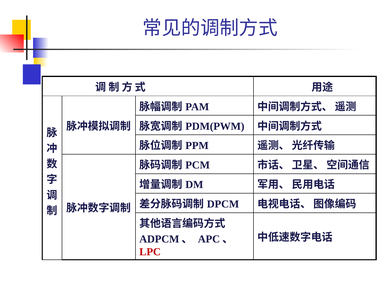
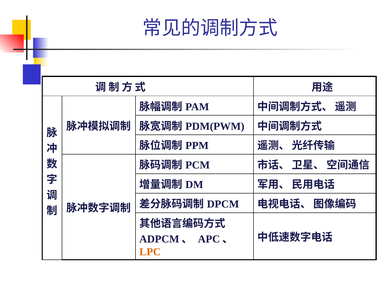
LPC colour: red -> orange
